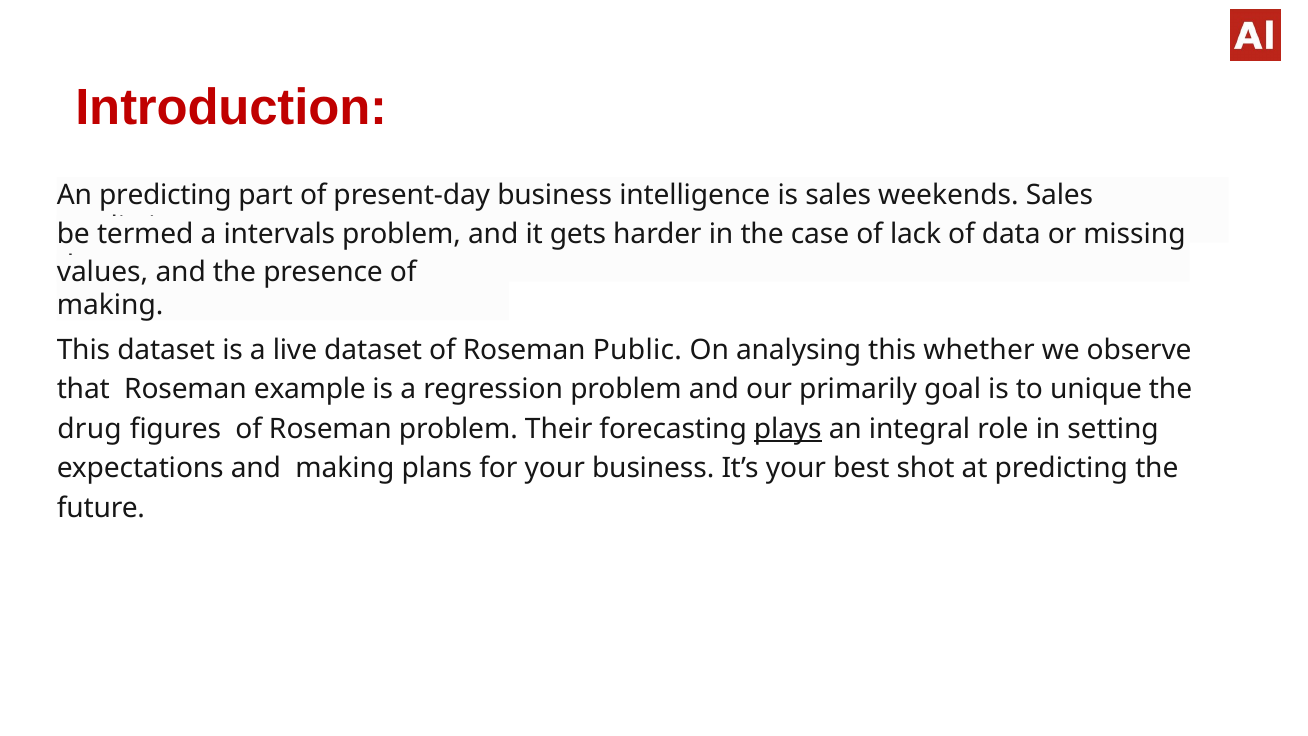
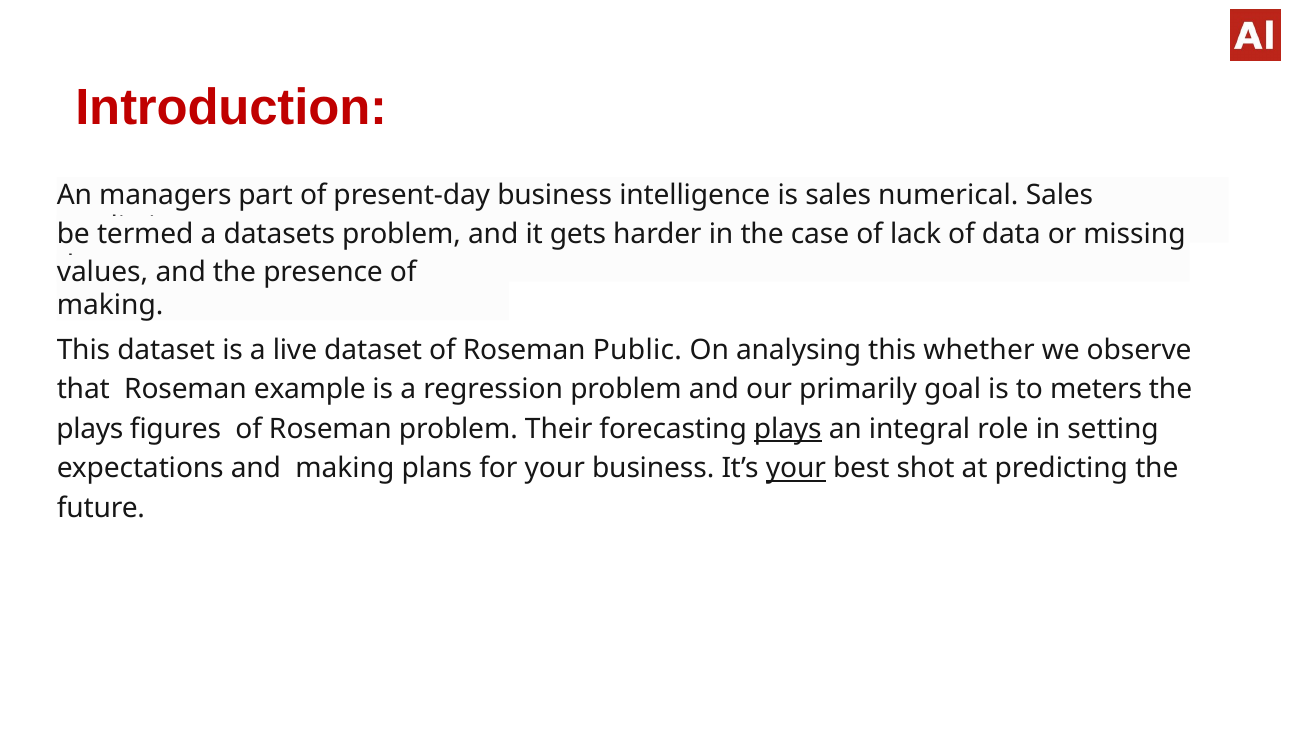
An predicting: predicting -> managers
weekends: weekends -> numerical
intervals: intervals -> datasets
unique: unique -> meters
drug at (90, 429): drug -> plays
your at (796, 469) underline: none -> present
